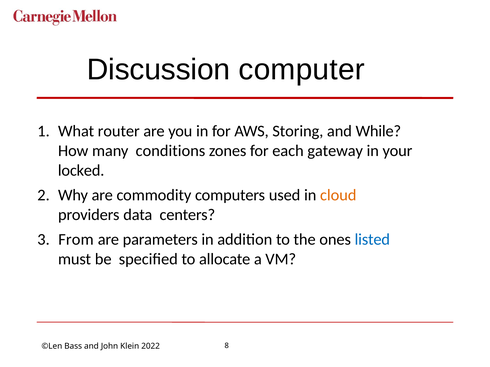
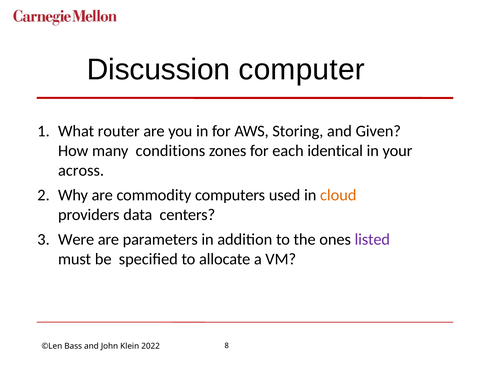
While: While -> Given
gateway: gateway -> identical
locked: locked -> across
From: From -> Were
listed colour: blue -> purple
